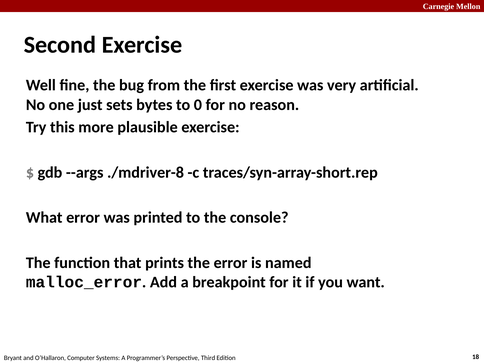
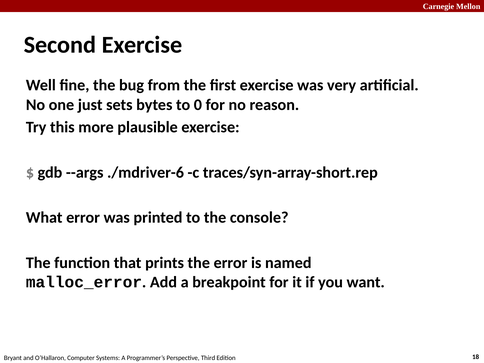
./mdriver-8: ./mdriver-8 -> ./mdriver-6
